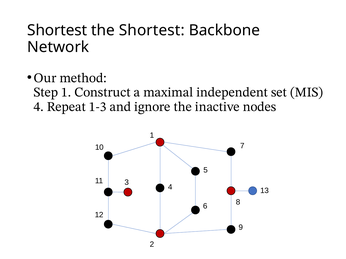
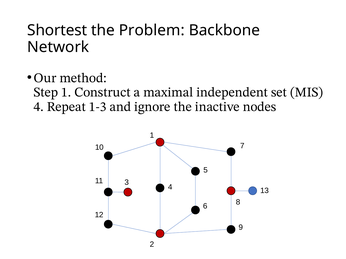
the Shortest: Shortest -> Problem
